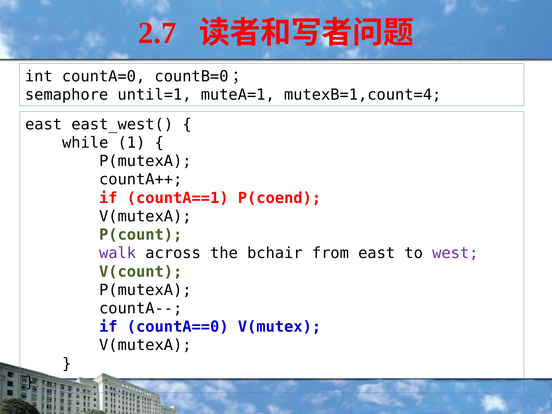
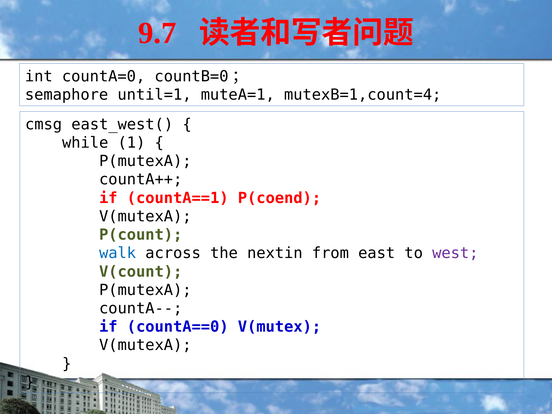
2.7: 2.7 -> 9.7
east at (44, 124): east -> cmsg
walk colour: purple -> blue
bchair: bchair -> nextin
